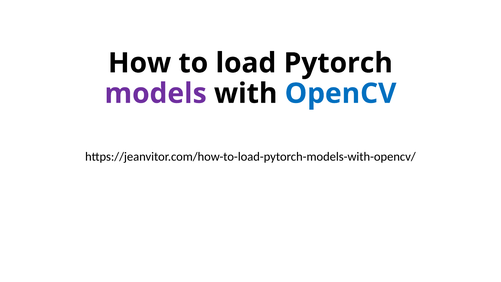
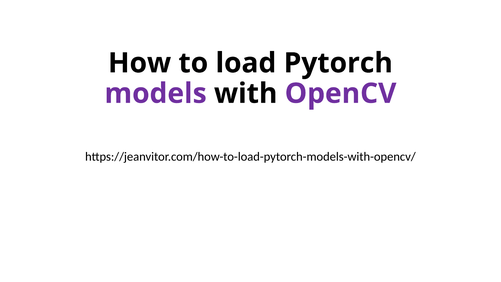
OpenCV colour: blue -> purple
